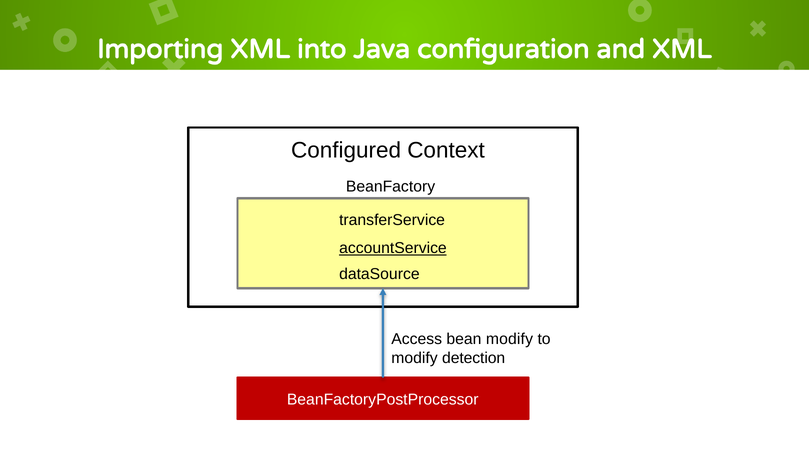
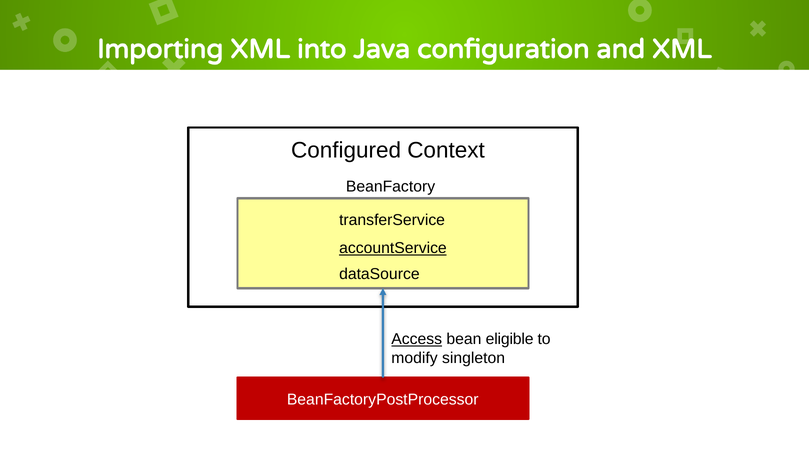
Access underline: none -> present
bean modify: modify -> eligible
detection: detection -> singleton
